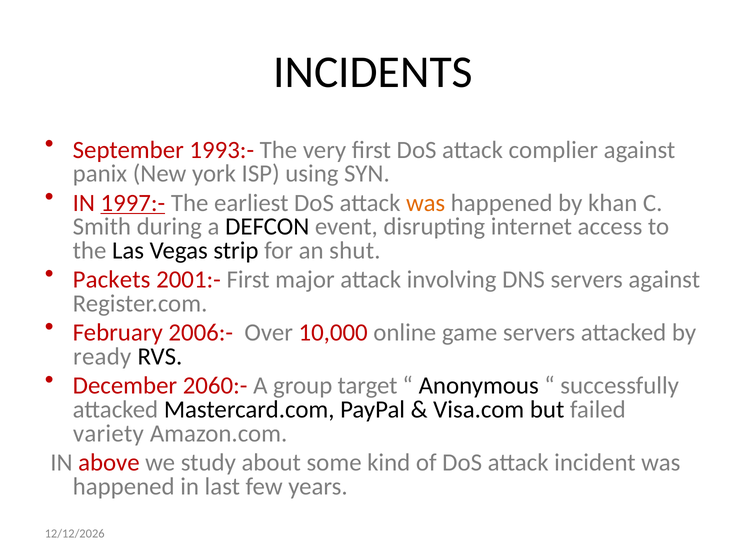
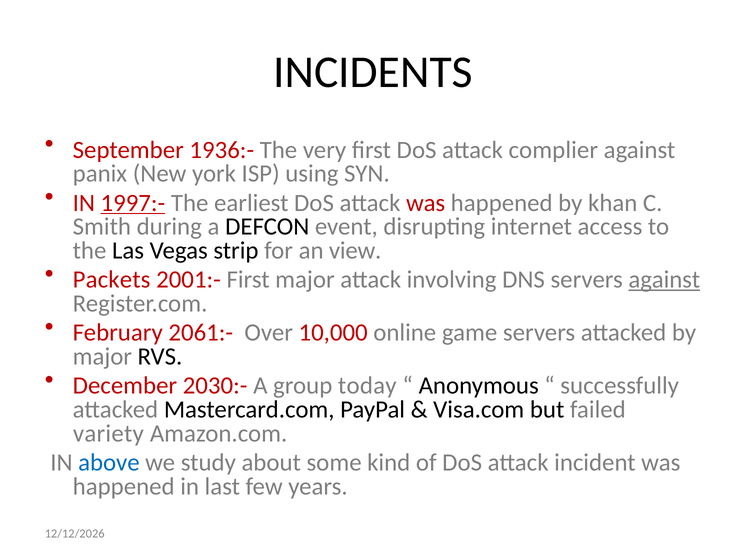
1993:-: 1993:- -> 1936:-
was at (426, 203) colour: orange -> red
shut: shut -> view
against at (664, 280) underline: none -> present
2006:-: 2006:- -> 2061:-
ready at (102, 357): ready -> major
2060:-: 2060:- -> 2030:-
target: target -> today
above colour: red -> blue
